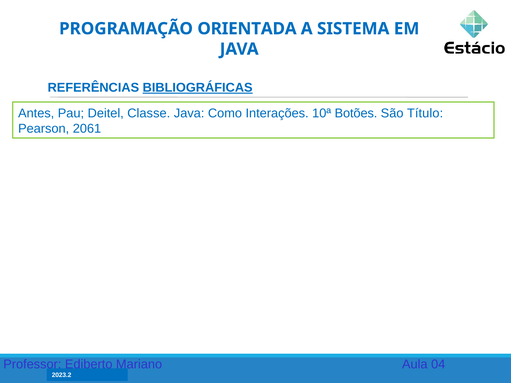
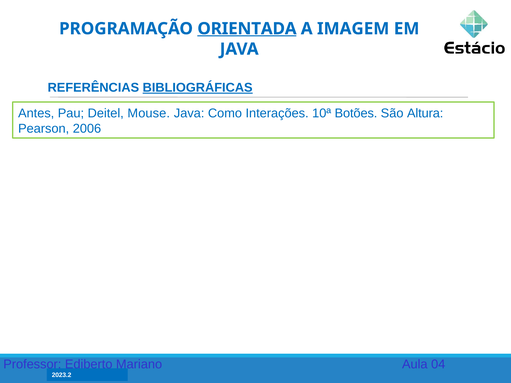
ORIENTADA underline: none -> present
SISTEMA: SISTEMA -> IMAGEM
Classe: Classe -> Mouse
Título: Título -> Altura
2061: 2061 -> 2006
